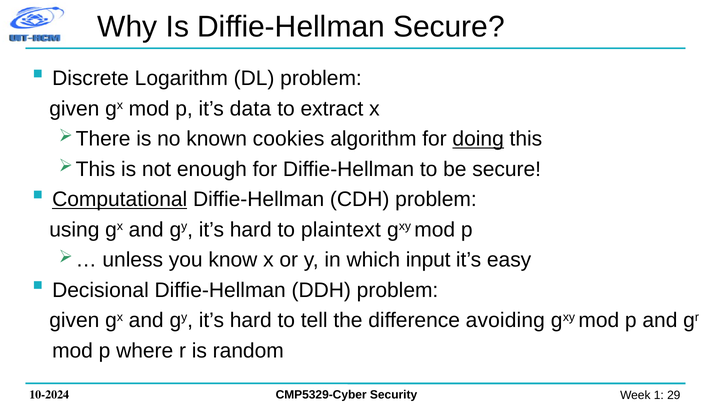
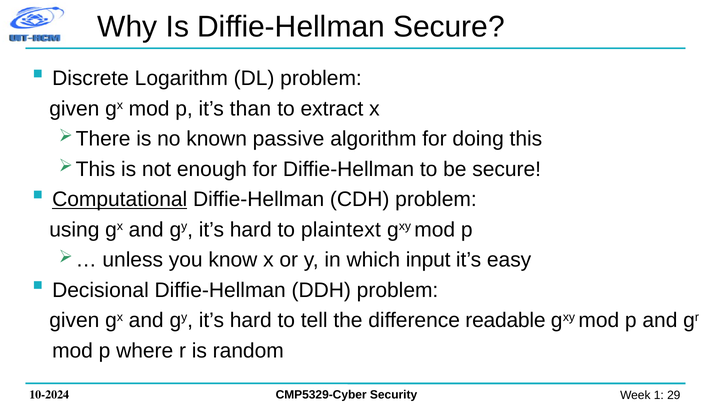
data: data -> than
cookies: cookies -> passive
doing underline: present -> none
avoiding: avoiding -> readable
